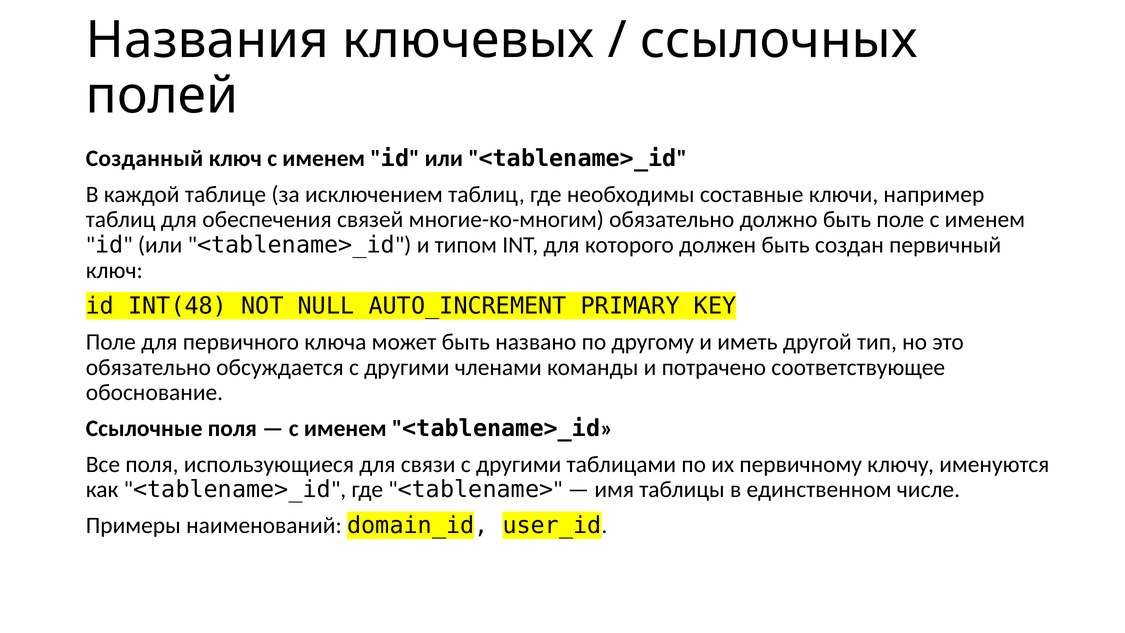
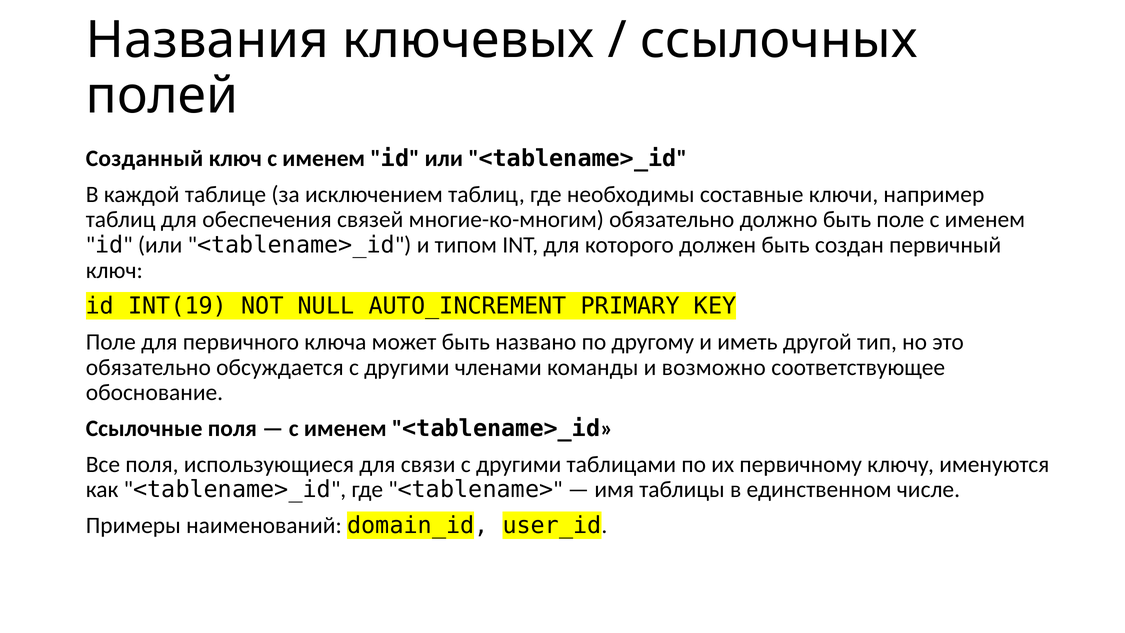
INT(48: INT(48 -> INT(19
потрачено: потрачено -> возможно
